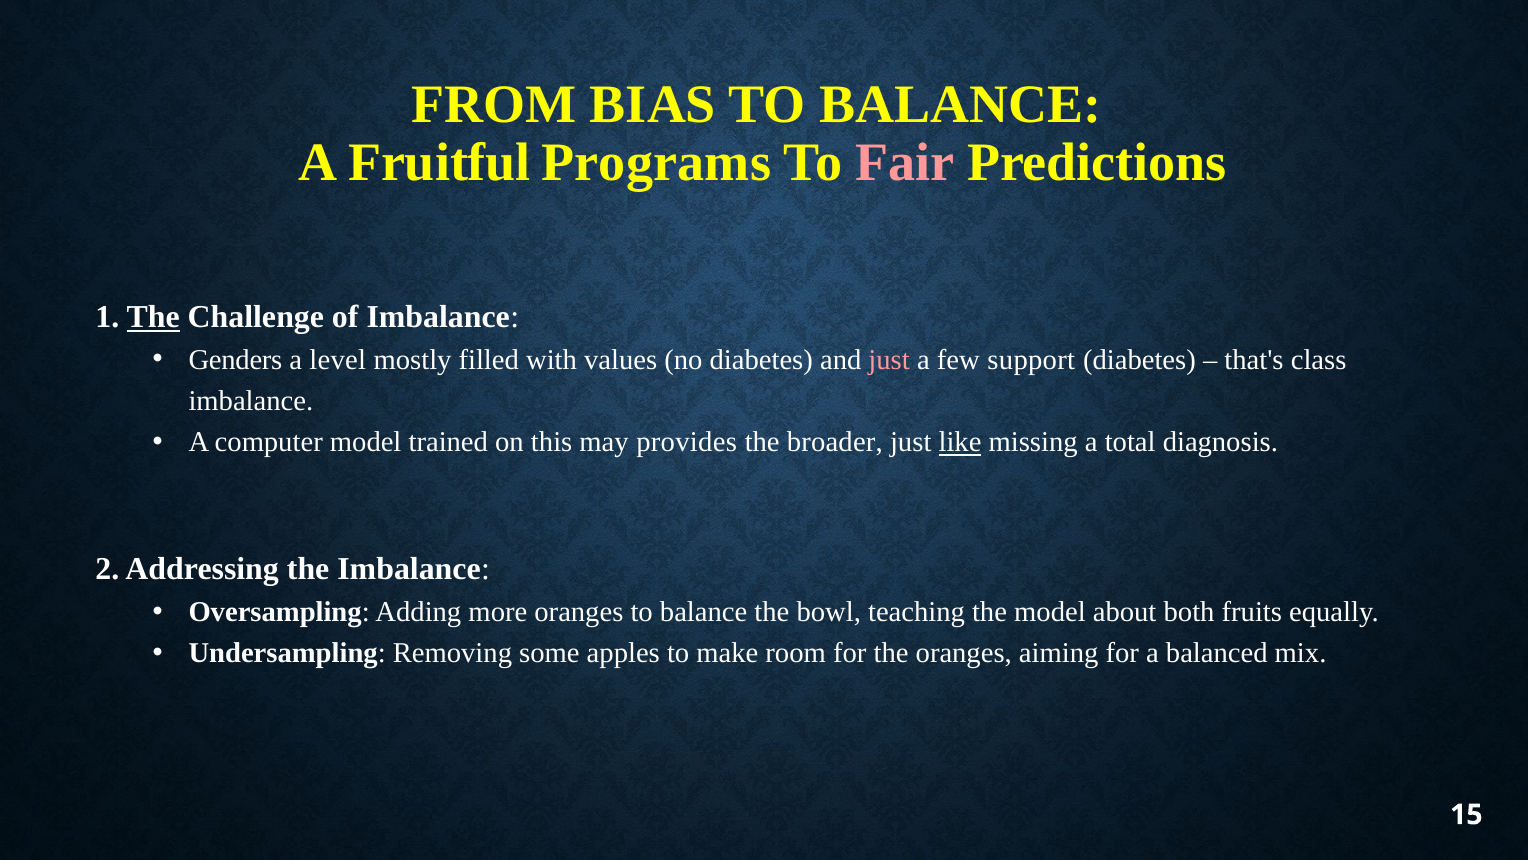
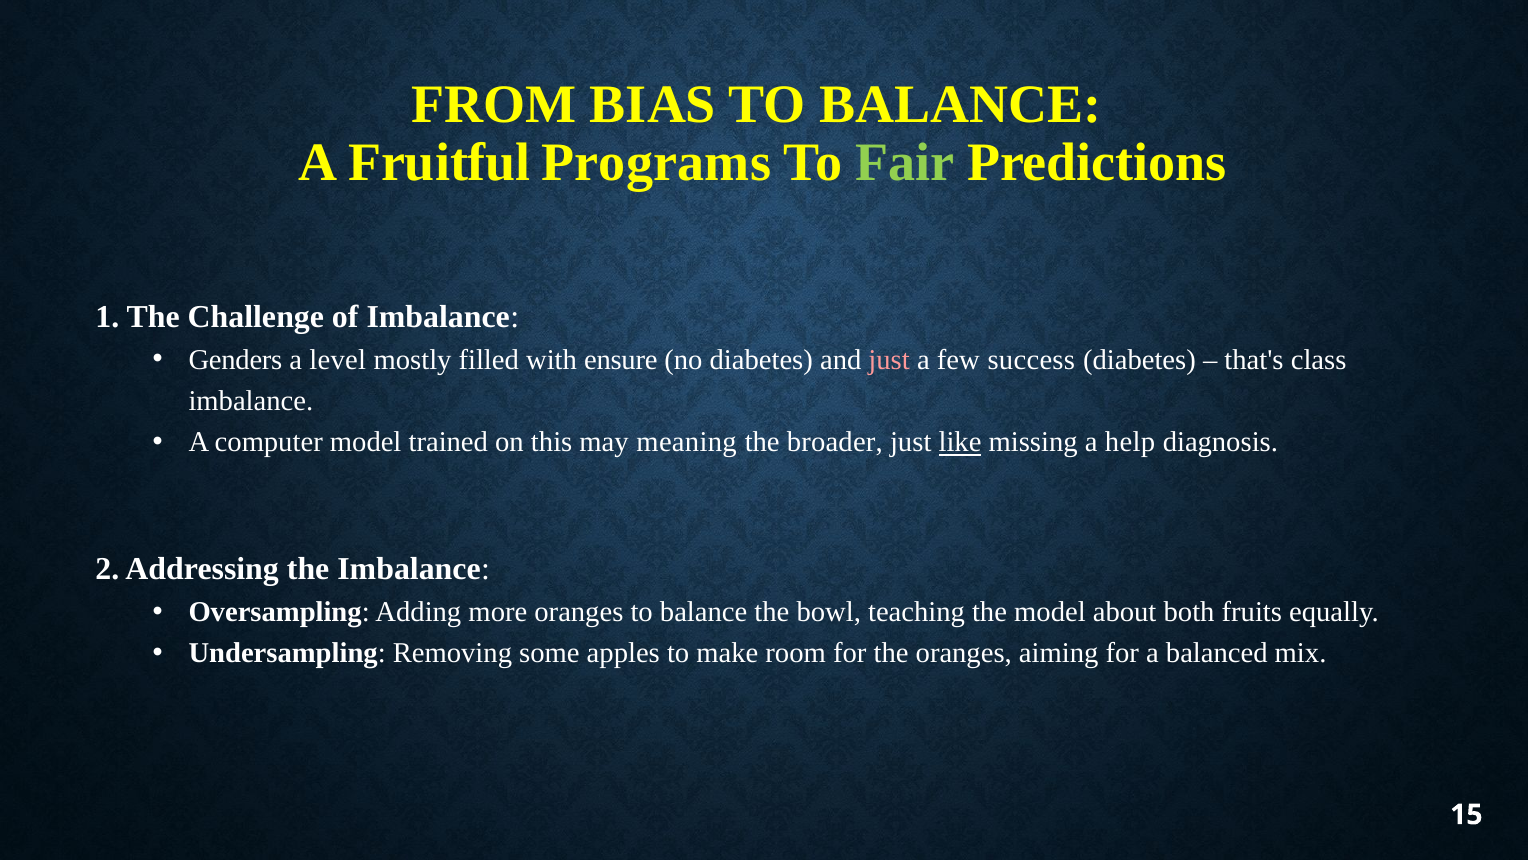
Fair colour: pink -> light green
The at (153, 317) underline: present -> none
values: values -> ensure
support: support -> success
provides: provides -> meaning
total: total -> help
